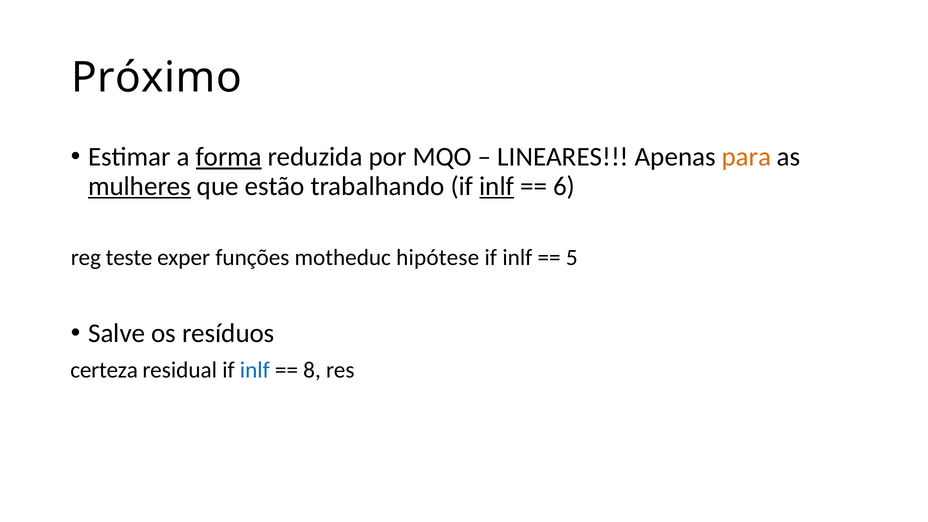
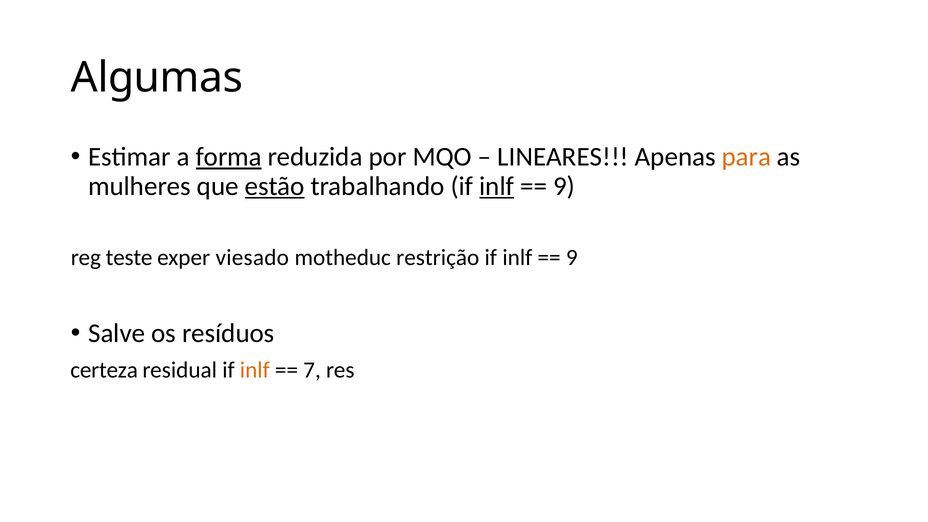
Próximo: Próximo -> Algumas
mulheres underline: present -> none
estão underline: none -> present
6 at (564, 186): 6 -> 9
funções: funções -> viesado
hipótese: hipótese -> restrição
5 at (572, 258): 5 -> 9
inlf at (255, 370) colour: blue -> orange
8: 8 -> 7
